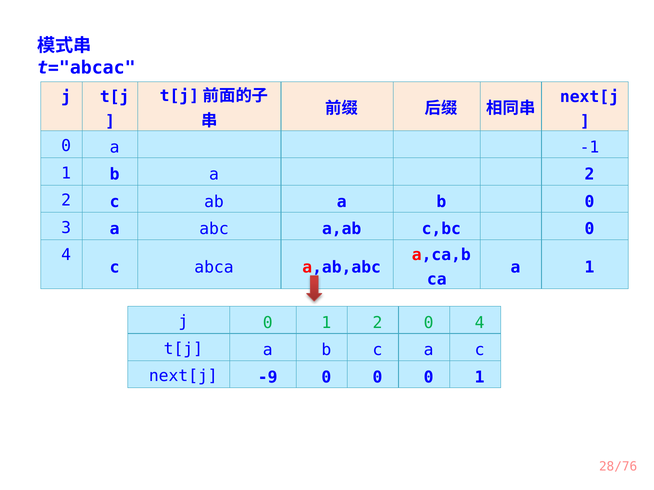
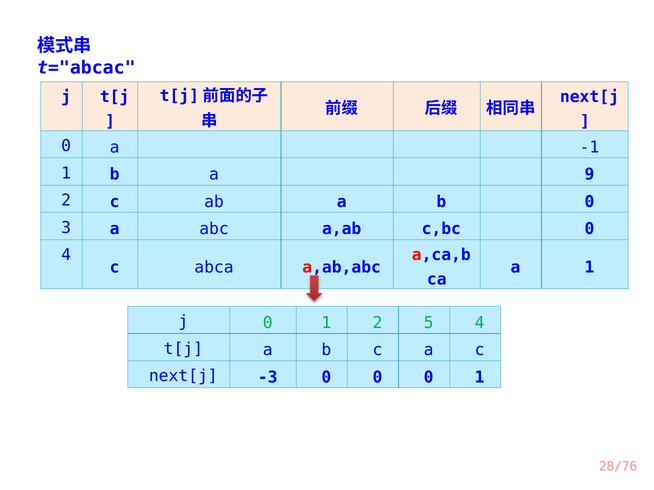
a 2: 2 -> 9
2 0: 0 -> 5
-9: -9 -> -3
